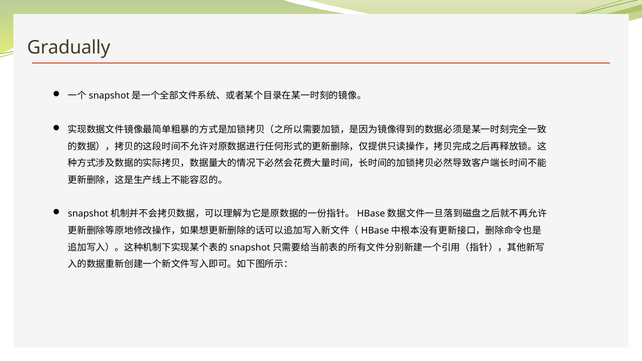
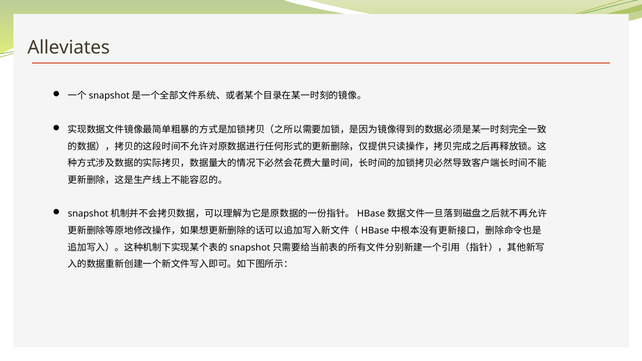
Gradually: Gradually -> Alleviates
